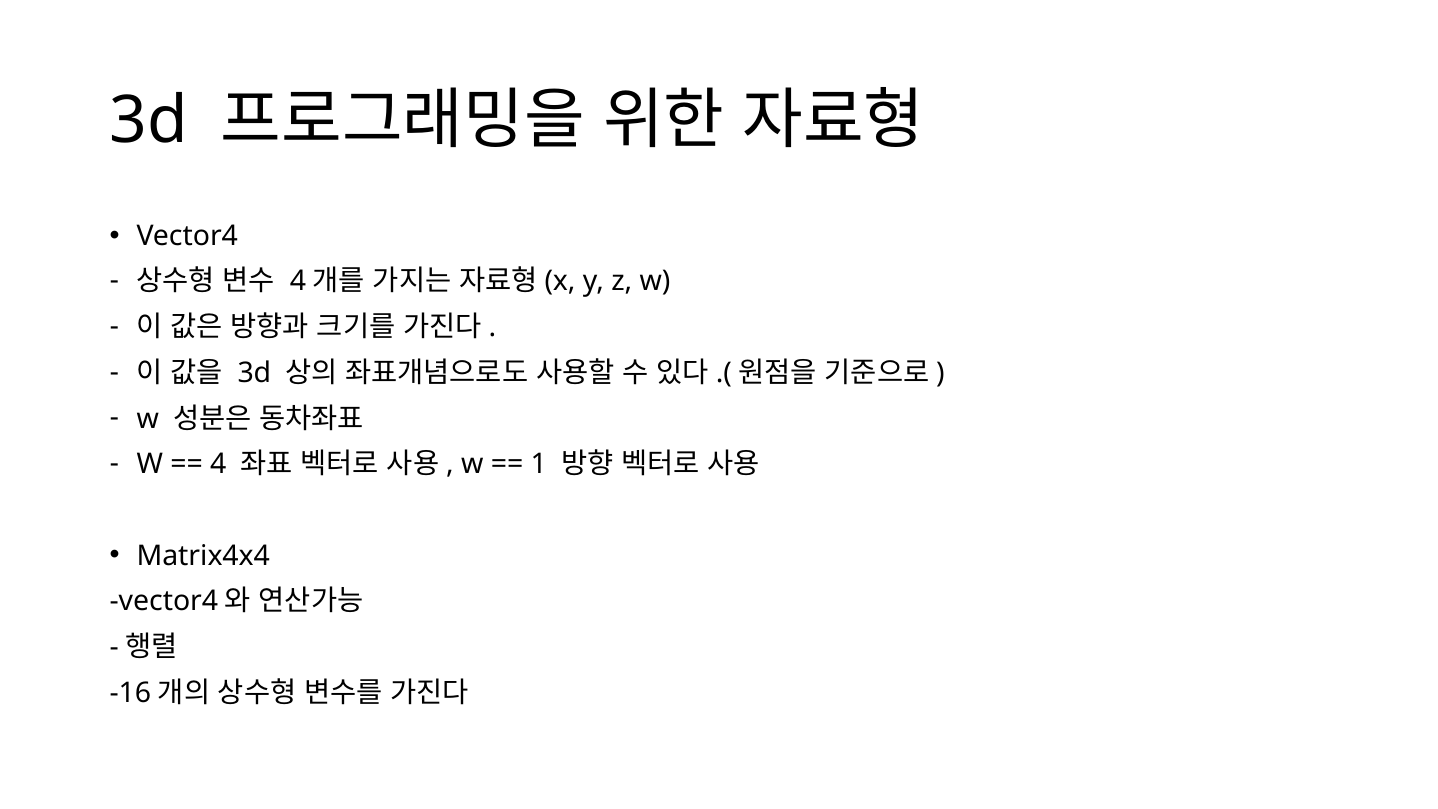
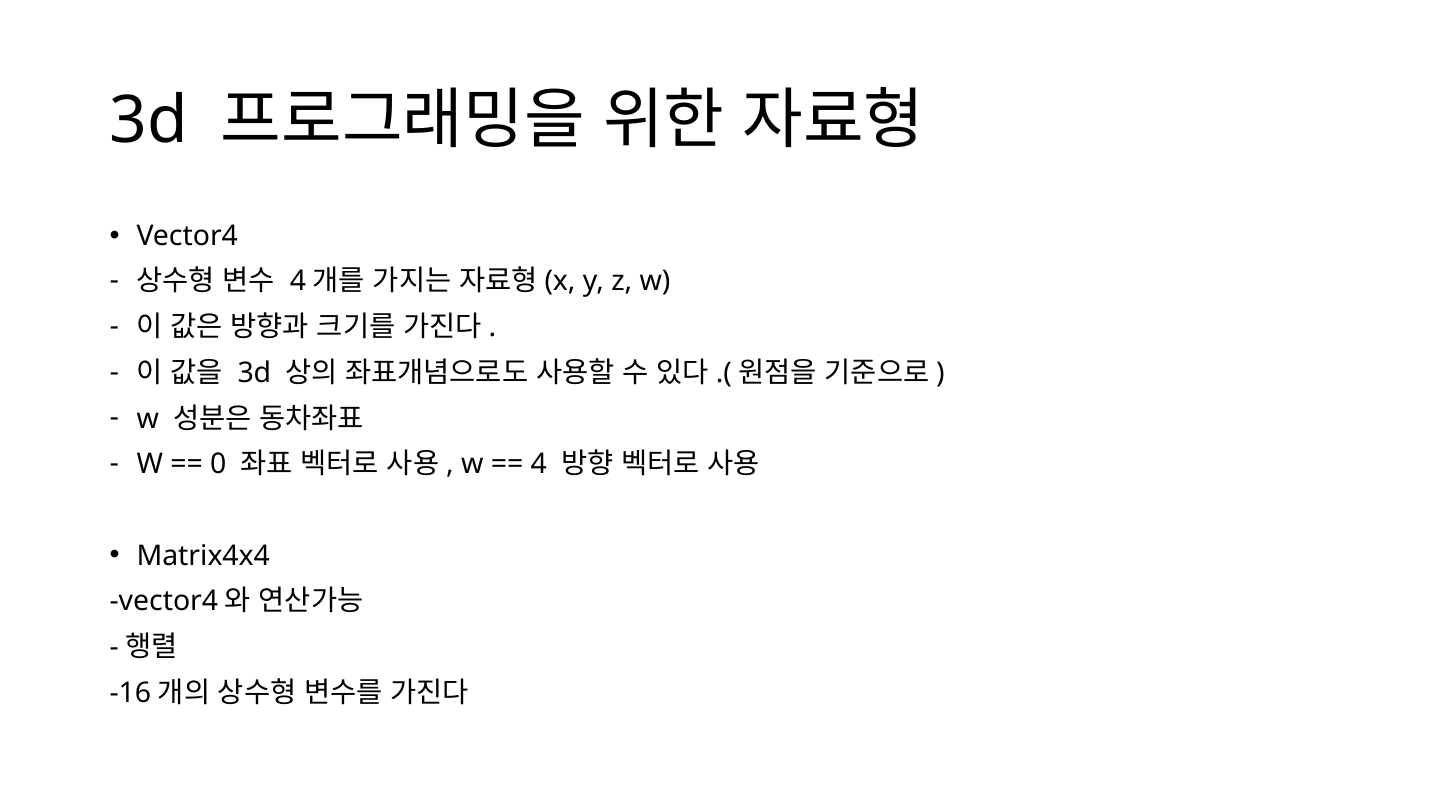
4 at (218, 464): 4 -> 0
1 at (539, 464): 1 -> 4
